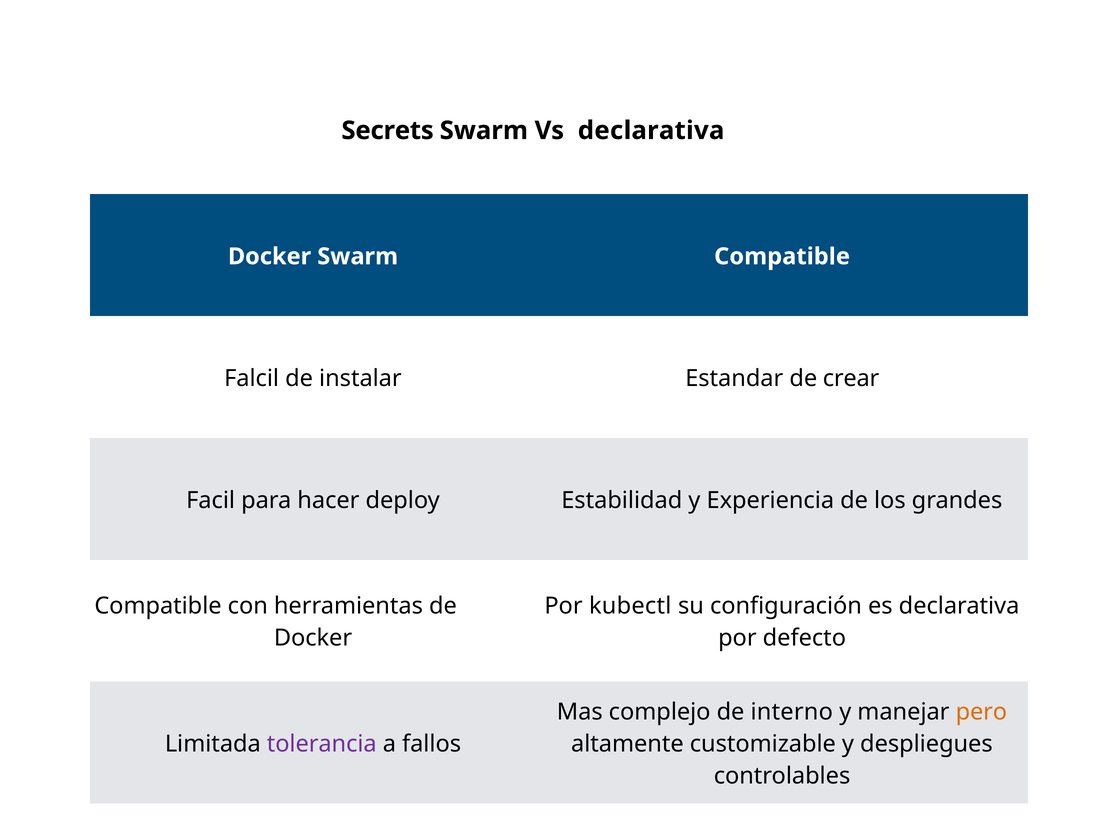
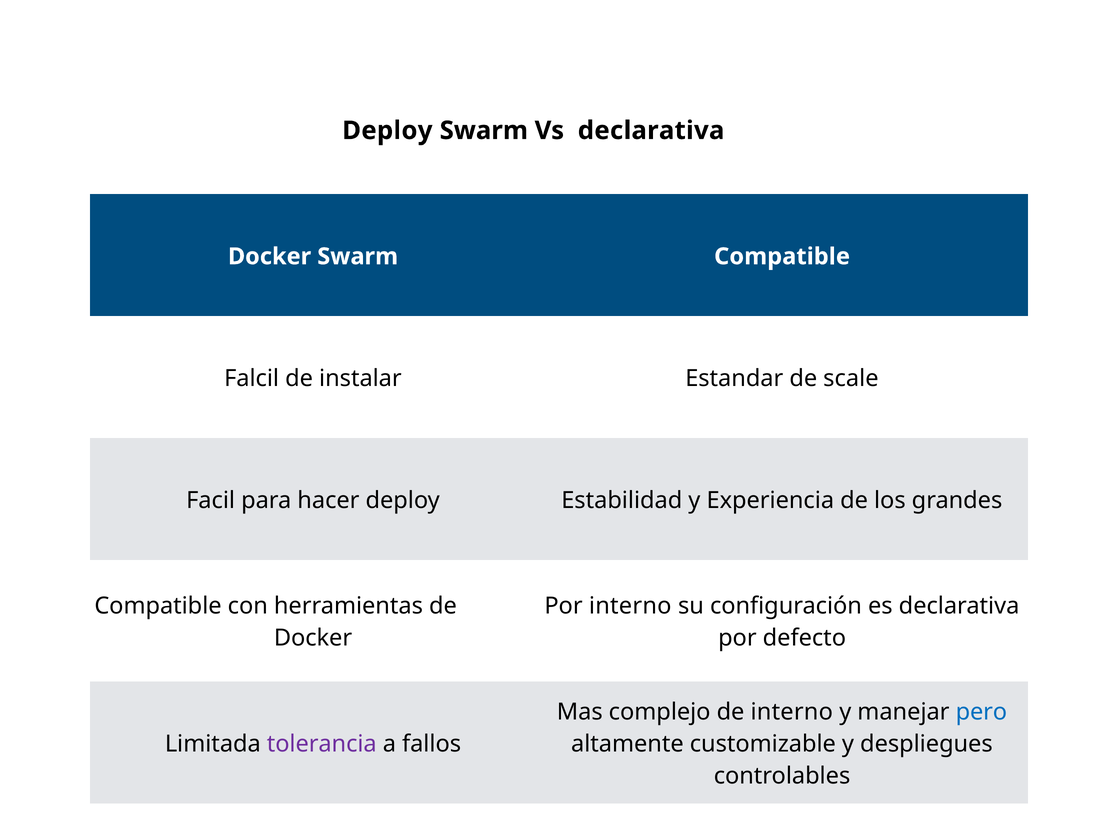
Secrets at (388, 131): Secrets -> Deploy
crear: crear -> scale
Por kubectl: kubectl -> interno
pero colour: orange -> blue
